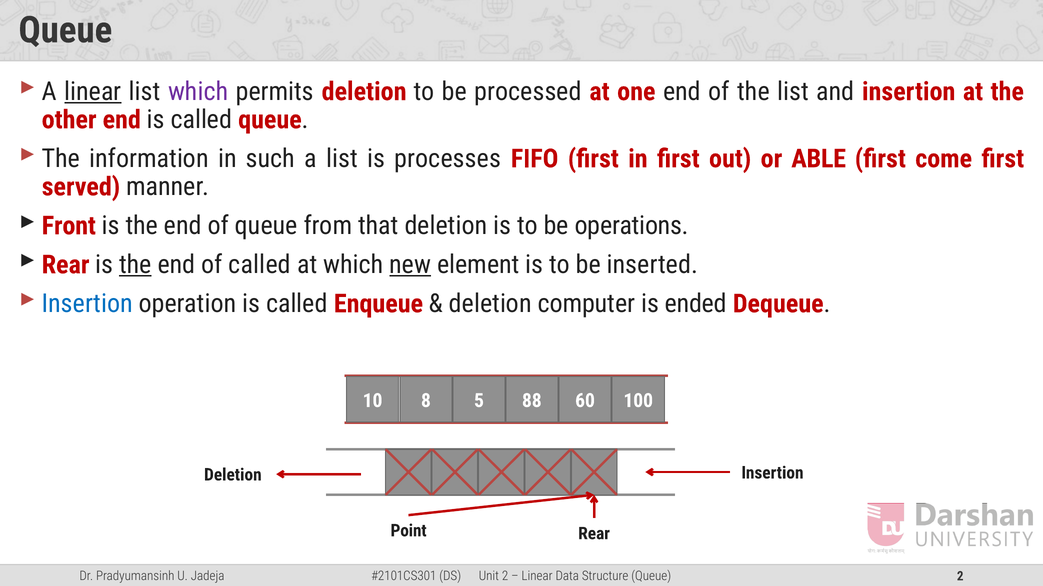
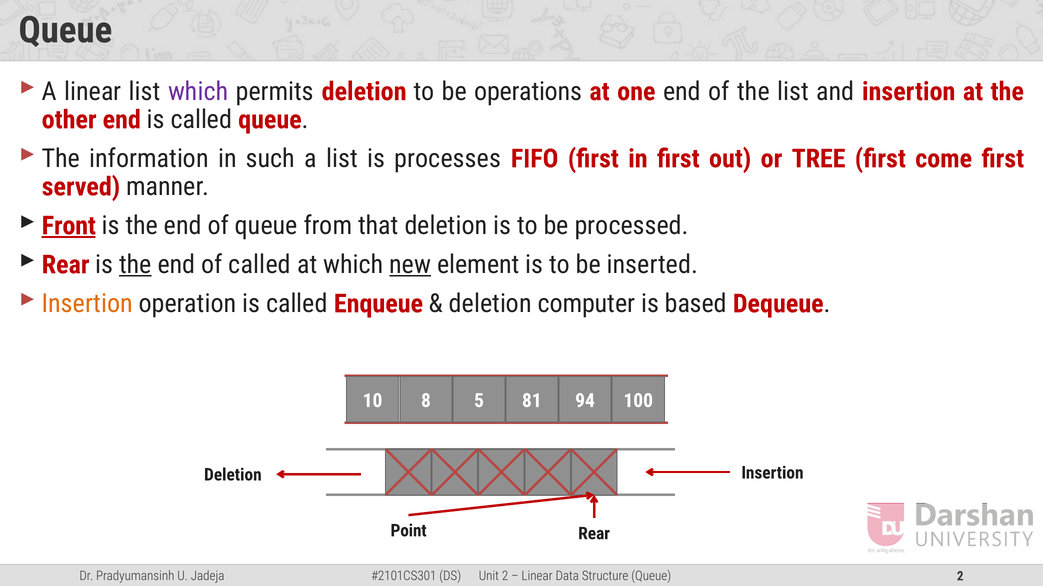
linear at (93, 92) underline: present -> none
processed: processed -> operations
ABLE: ABLE -> TREE
Front underline: none -> present
operations: operations -> processed
Insertion at (87, 304) colour: blue -> orange
ended: ended -> based
88: 88 -> 81
60: 60 -> 94
